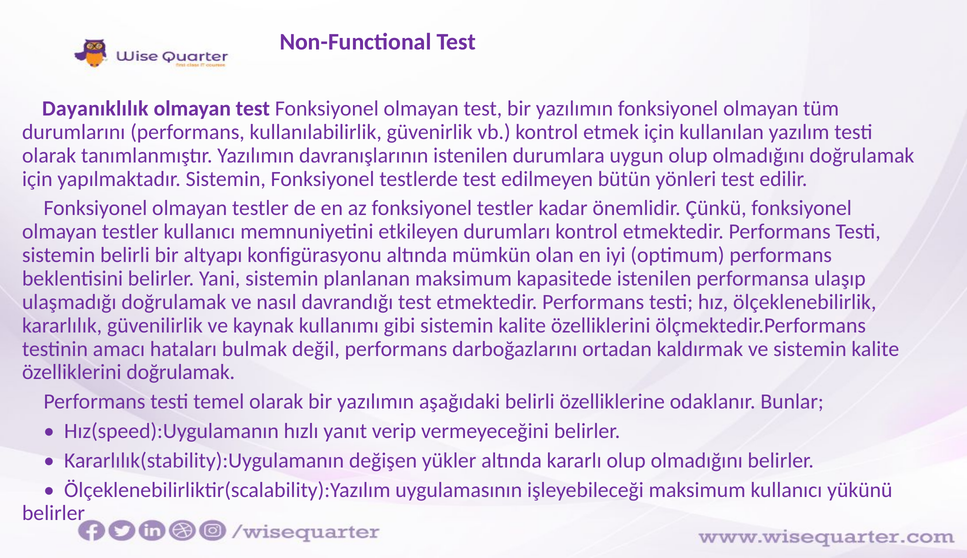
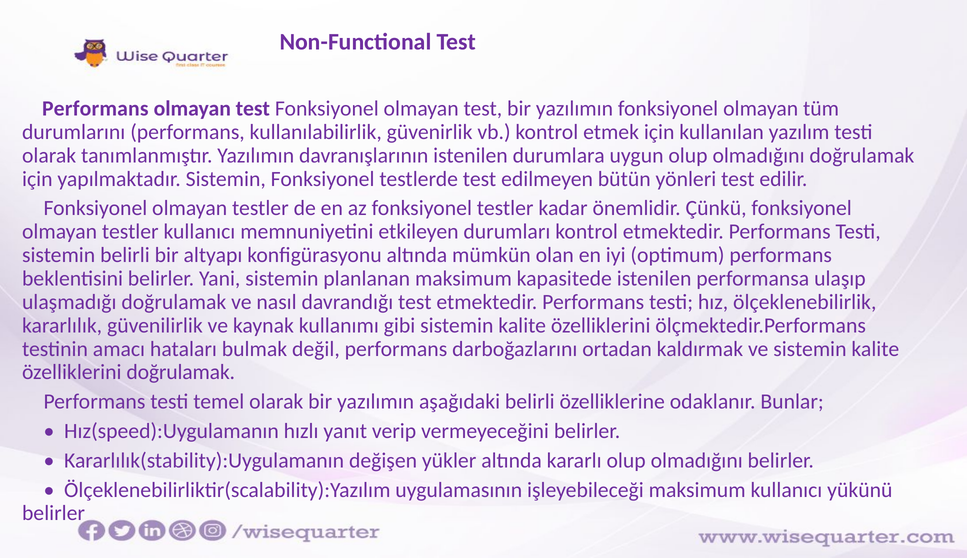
Dayanıklılık at (95, 109): Dayanıklılık -> Performans
